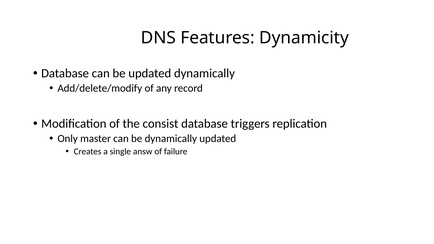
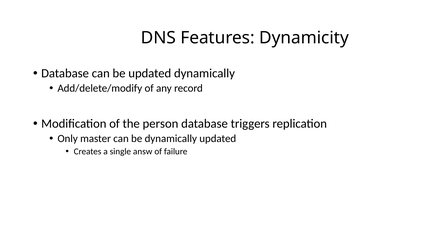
consist: consist -> person
